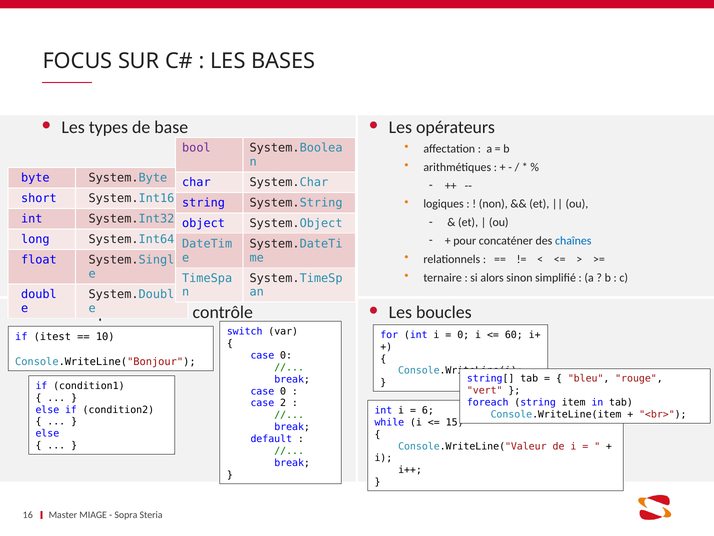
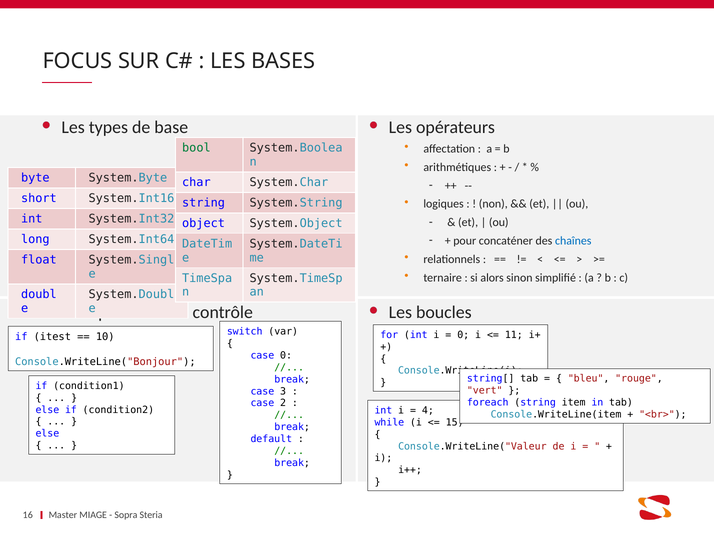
bool colour: purple -> green
60: 60 -> 11
0 at (283, 391): 0 -> 3
6: 6 -> 4
